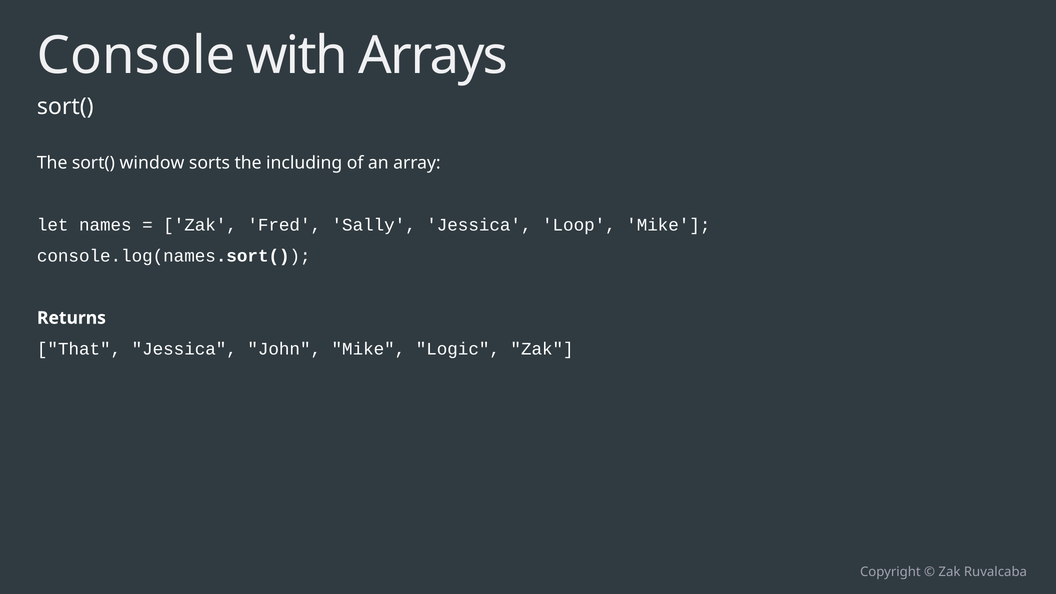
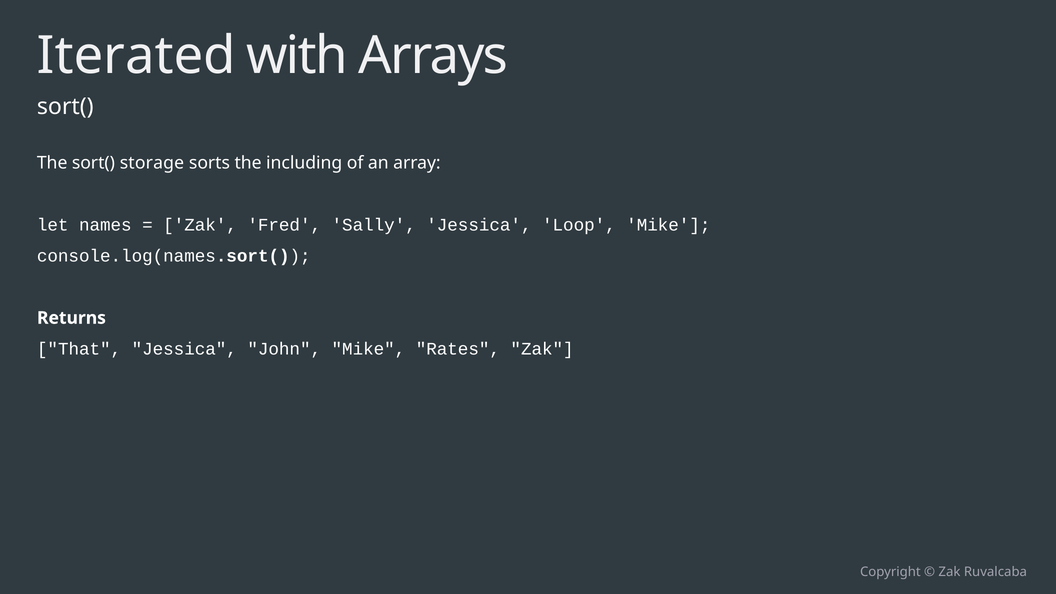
Console: Console -> Iterated
window: window -> storage
Logic: Logic -> Rates
